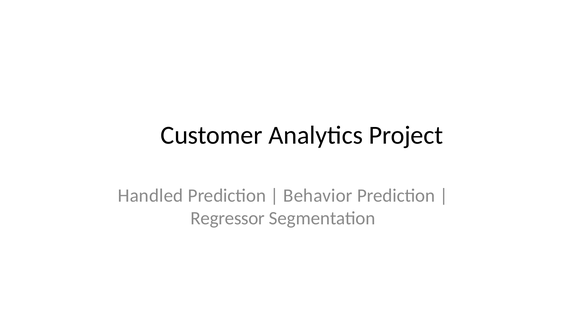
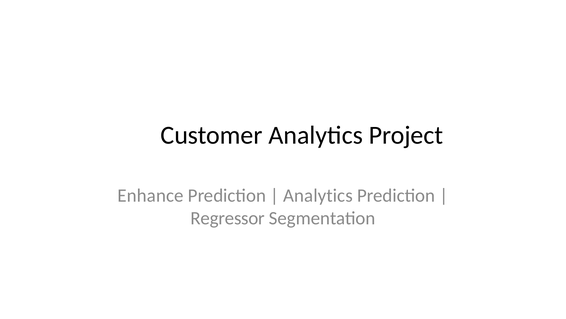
Handled: Handled -> Enhance
Behavior at (318, 195): Behavior -> Analytics
